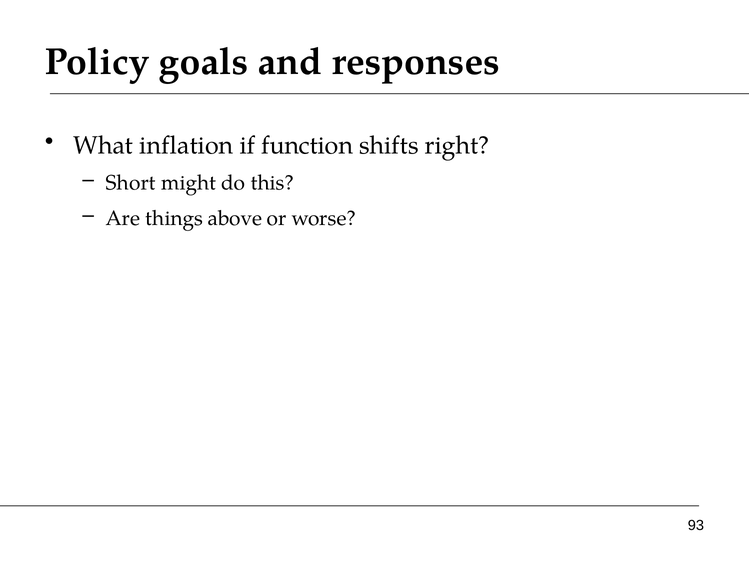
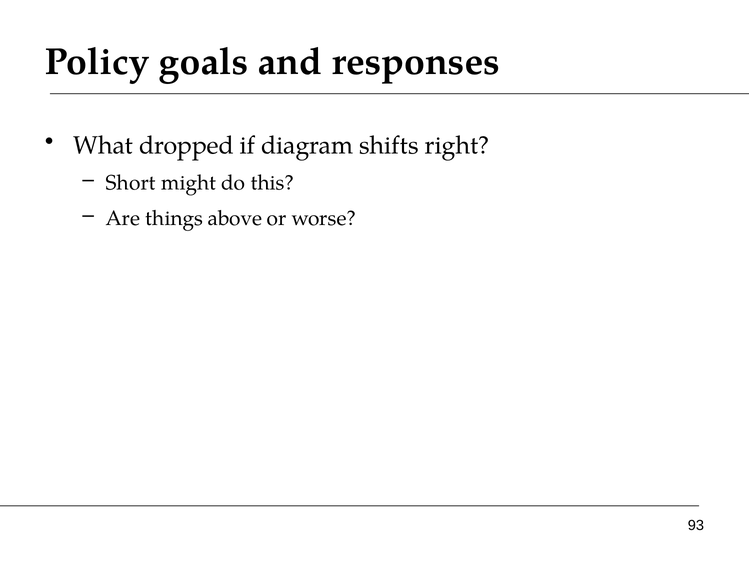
inflation: inflation -> dropped
function: function -> diagram
